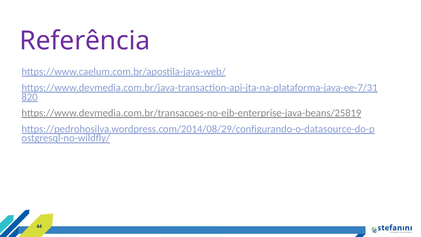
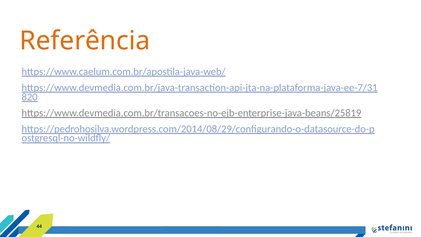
Referência colour: purple -> orange
